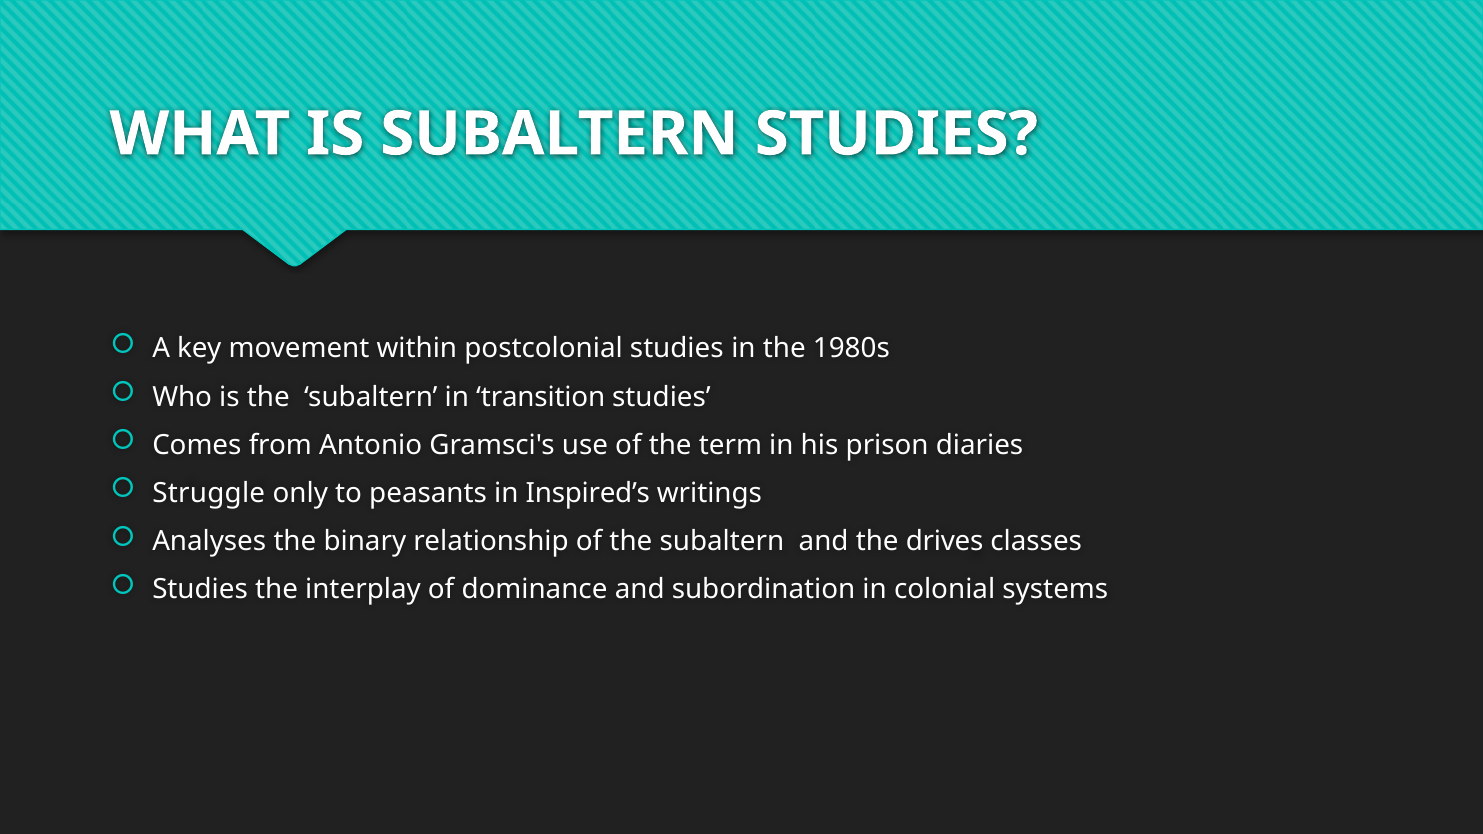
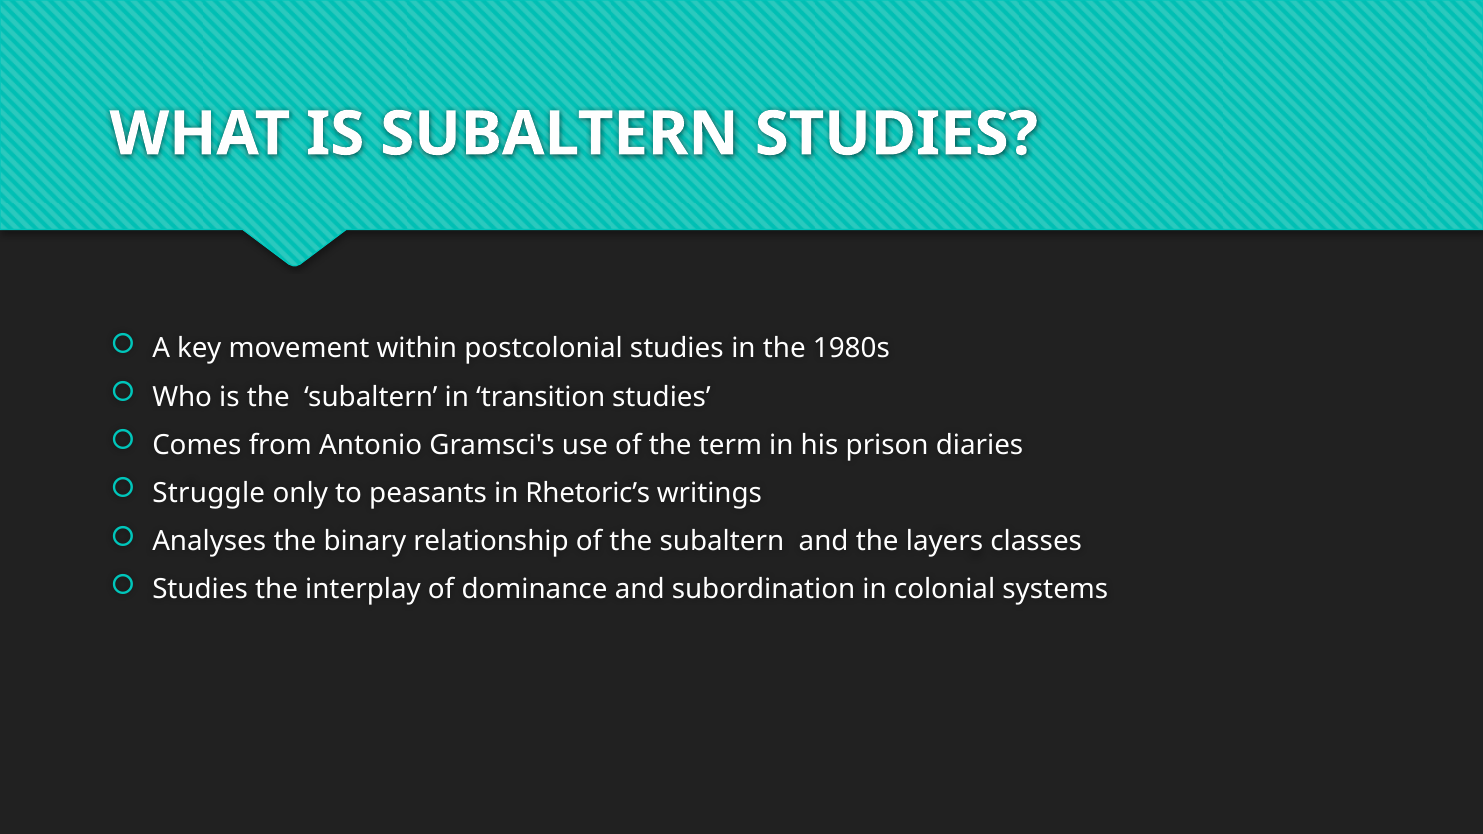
Inspired’s: Inspired’s -> Rhetoric’s
drives: drives -> layers
